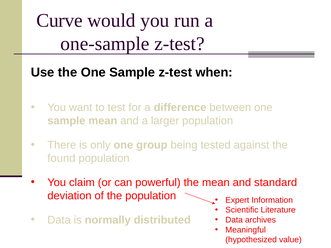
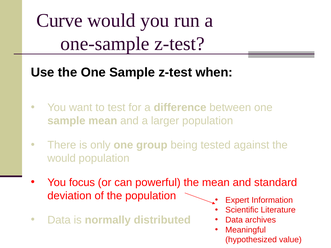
found at (61, 158): found -> would
claim: claim -> focus
